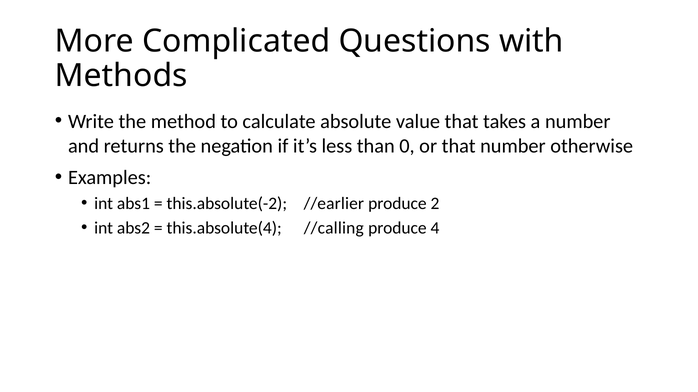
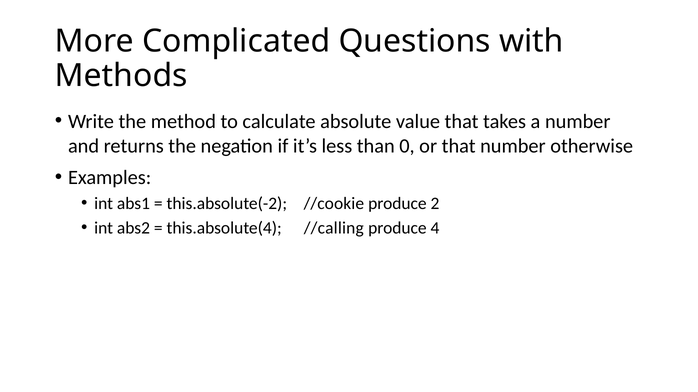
//earlier: //earlier -> //cookie
